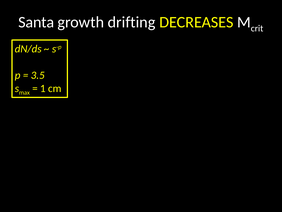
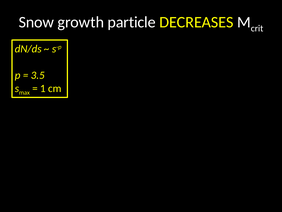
Santa: Santa -> Snow
drifting: drifting -> particle
